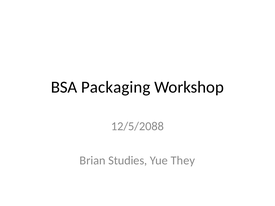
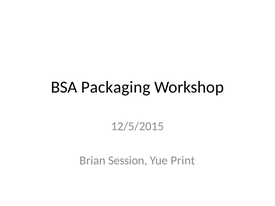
12/5/2088: 12/5/2088 -> 12/5/2015
Studies: Studies -> Session
They: They -> Print
